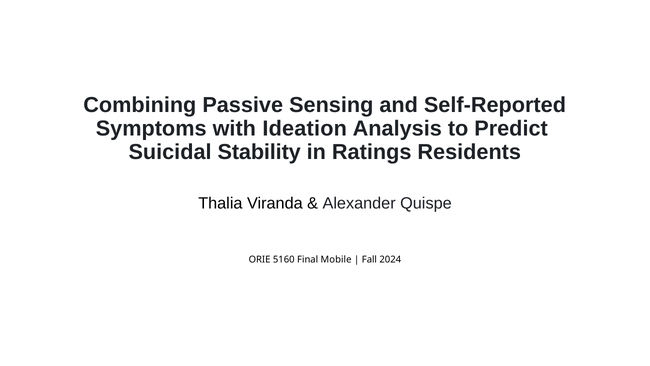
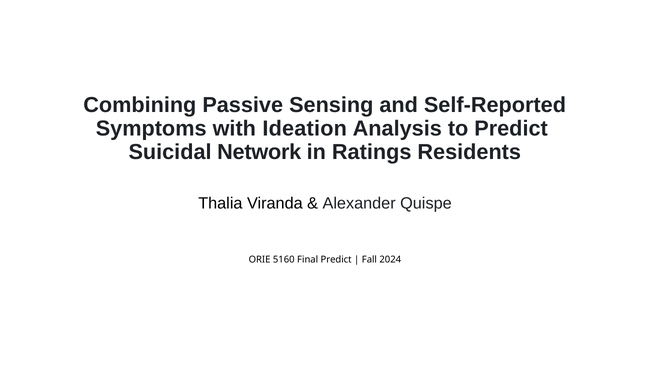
Stability: Stability -> Network
Final Mobile: Mobile -> Predict
